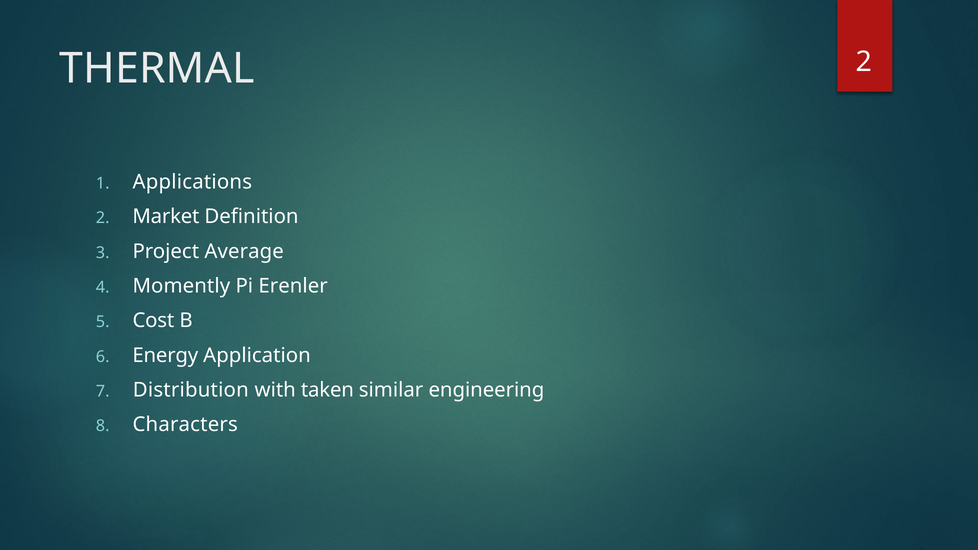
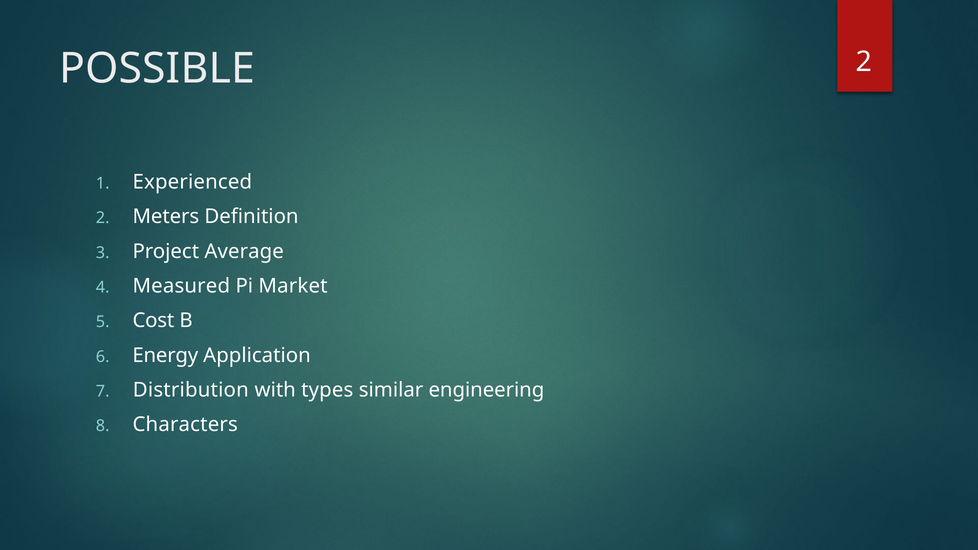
THERMAL: THERMAL -> POSSIBLE
Applications: Applications -> Experienced
Market: Market -> Meters
Momently: Momently -> Measured
Erenler: Erenler -> Market
taken: taken -> types
